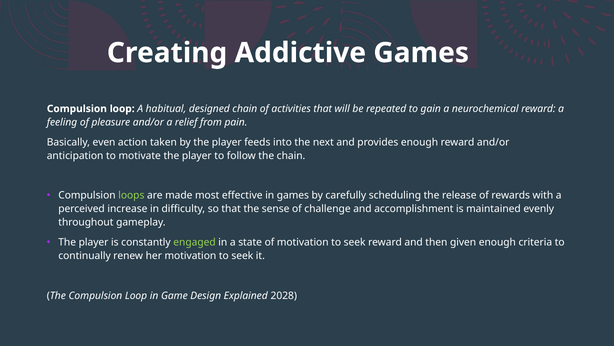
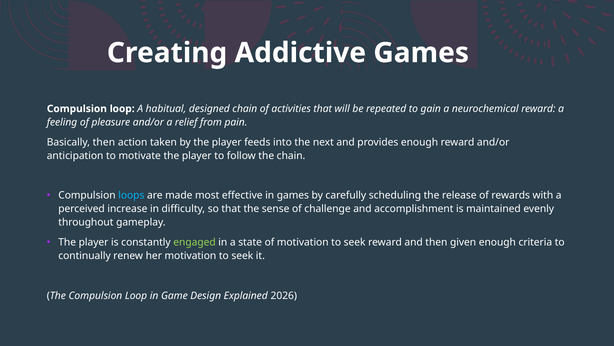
Basically even: even -> then
loops colour: light green -> light blue
2028: 2028 -> 2026
